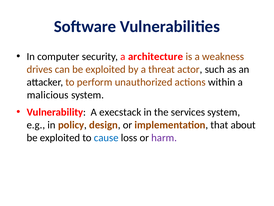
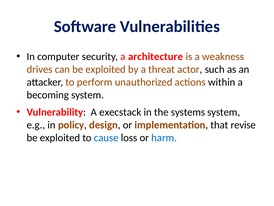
malicious: malicious -> becoming
services: services -> systems
about: about -> revise
harm colour: purple -> blue
